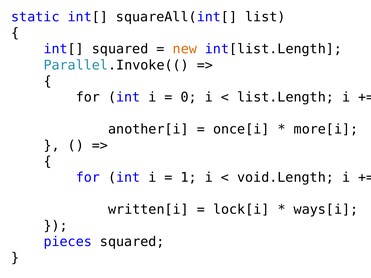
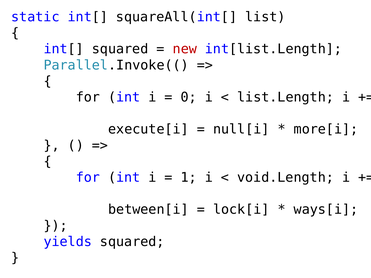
new colour: orange -> red
another[i: another[i -> execute[i
once[i: once[i -> null[i
written[i: written[i -> between[i
pieces: pieces -> yields
